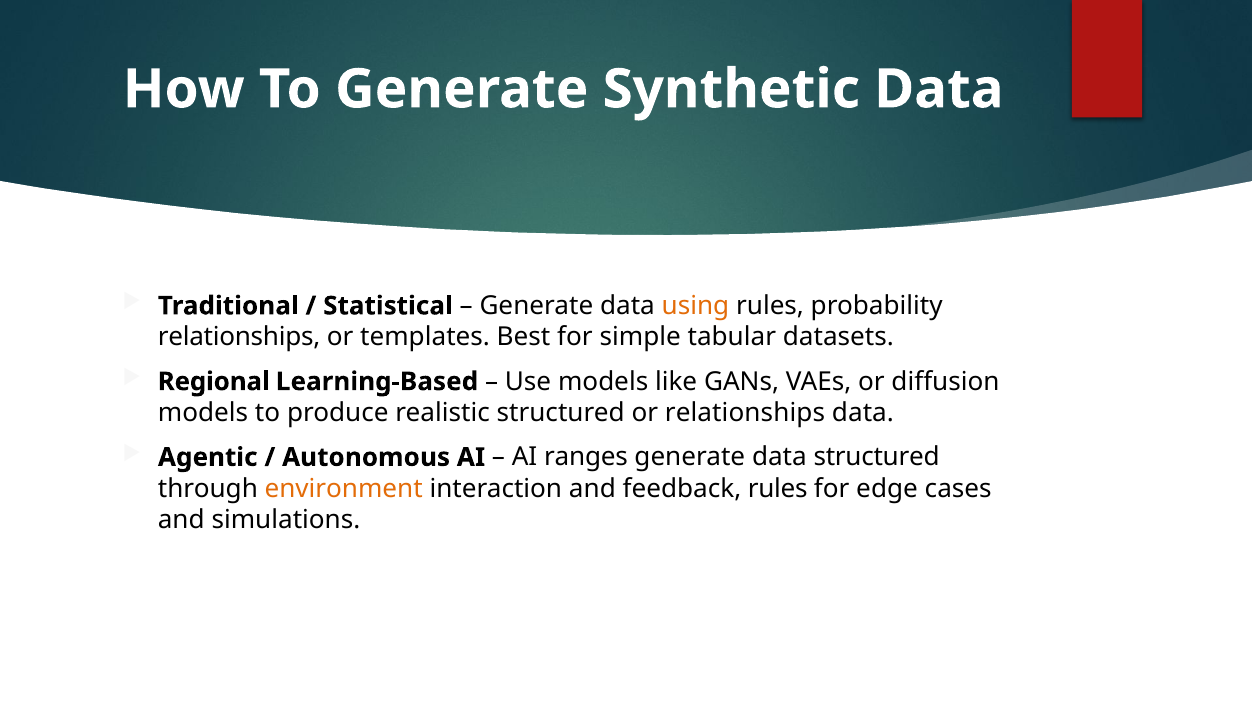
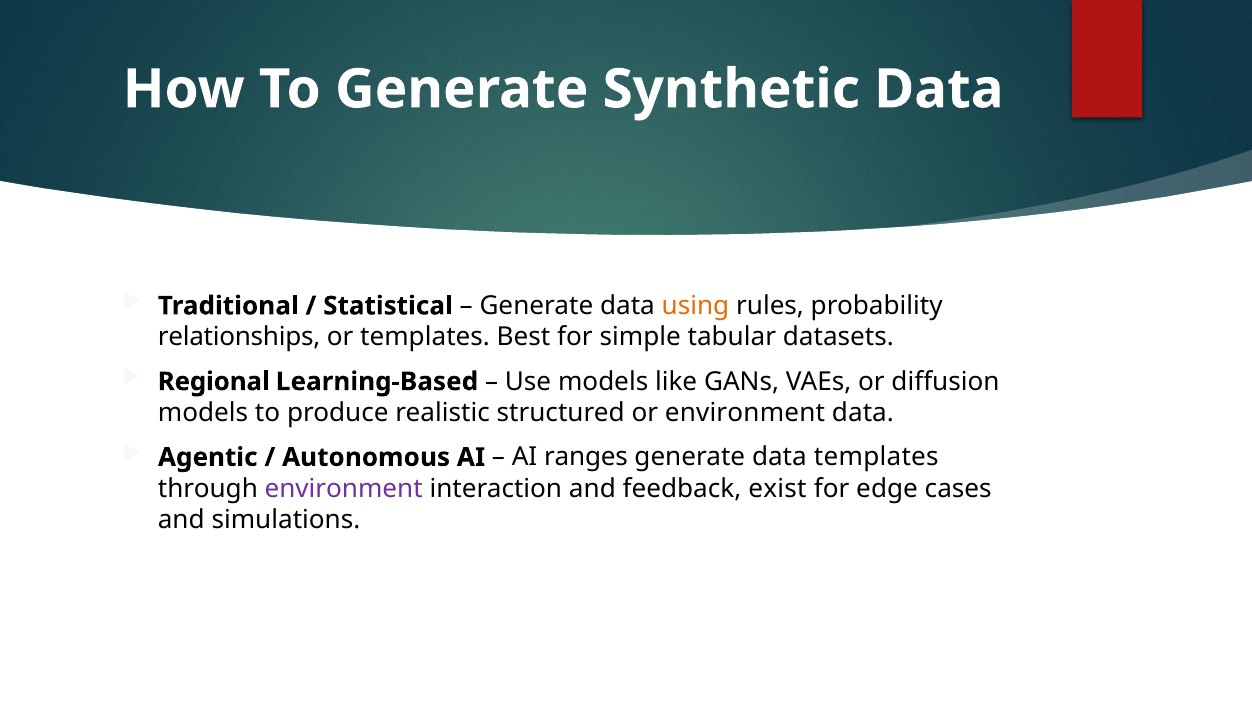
or relationships: relationships -> environment
data structured: structured -> templates
environment at (344, 489) colour: orange -> purple
feedback rules: rules -> exist
